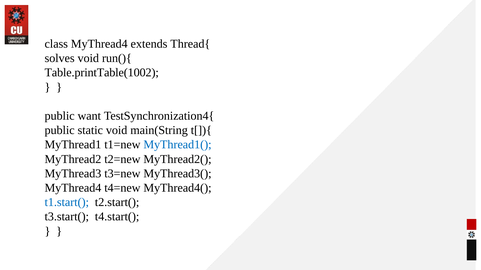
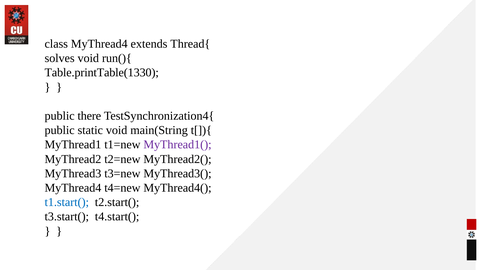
Table.printTable(1002: Table.printTable(1002 -> Table.printTable(1330
want: want -> there
MyThread1( colour: blue -> purple
